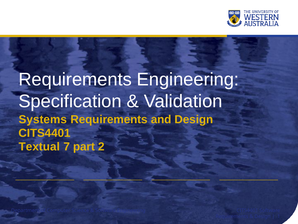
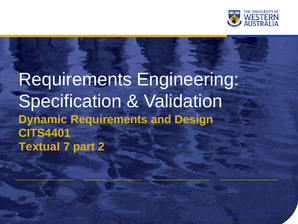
Systems: Systems -> Dynamic
